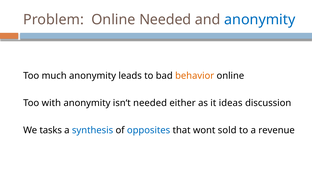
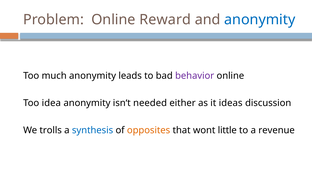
Online Needed: Needed -> Reward
behavior colour: orange -> purple
with: with -> idea
tasks: tasks -> trolls
opposites colour: blue -> orange
sold: sold -> little
